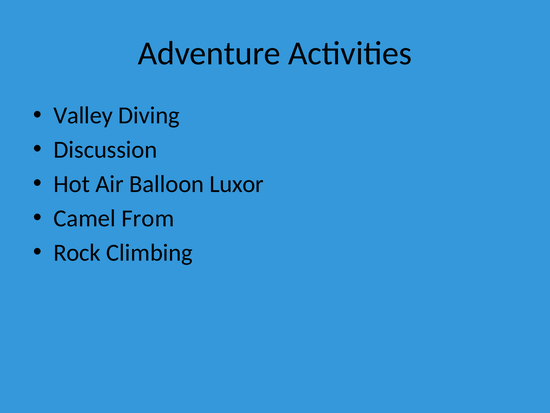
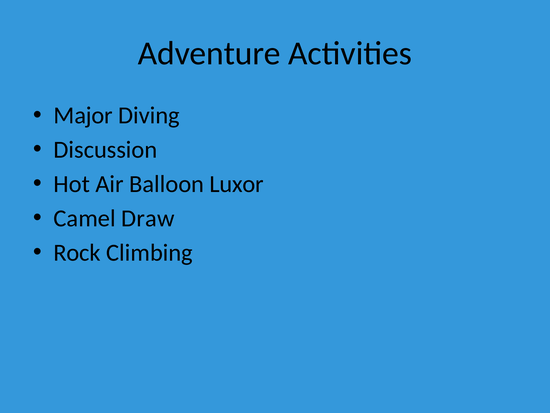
Valley: Valley -> Major
From: From -> Draw
